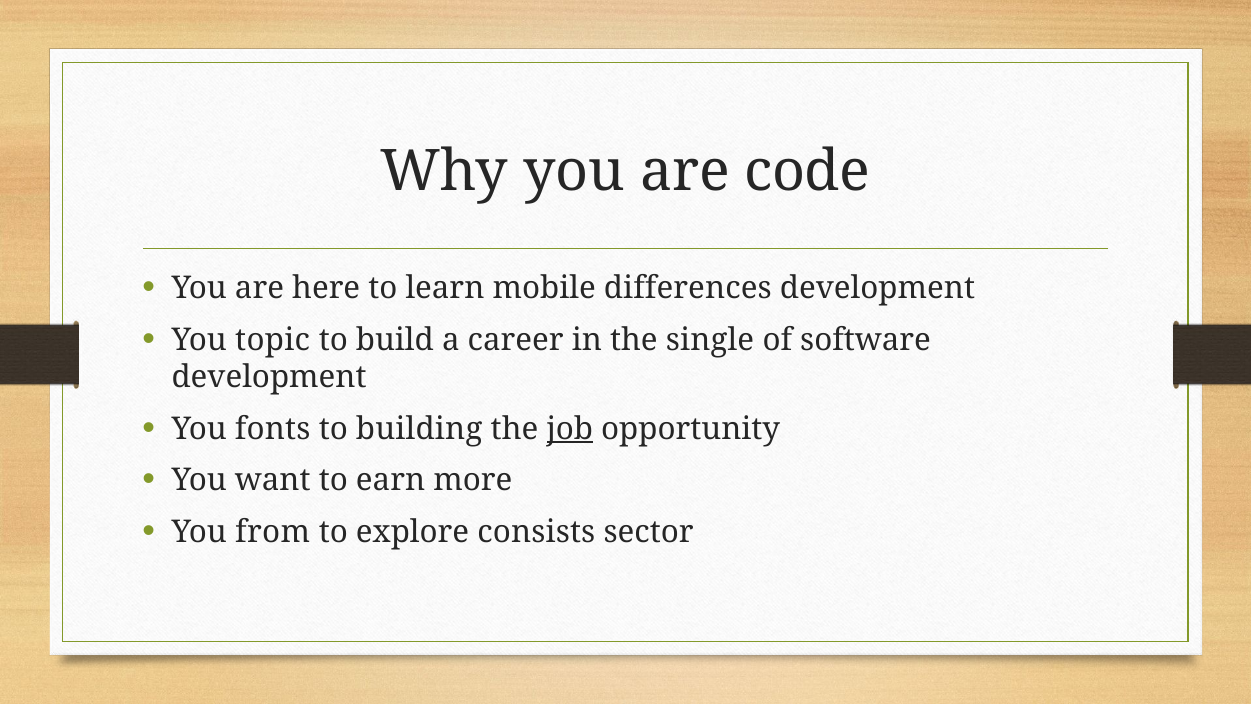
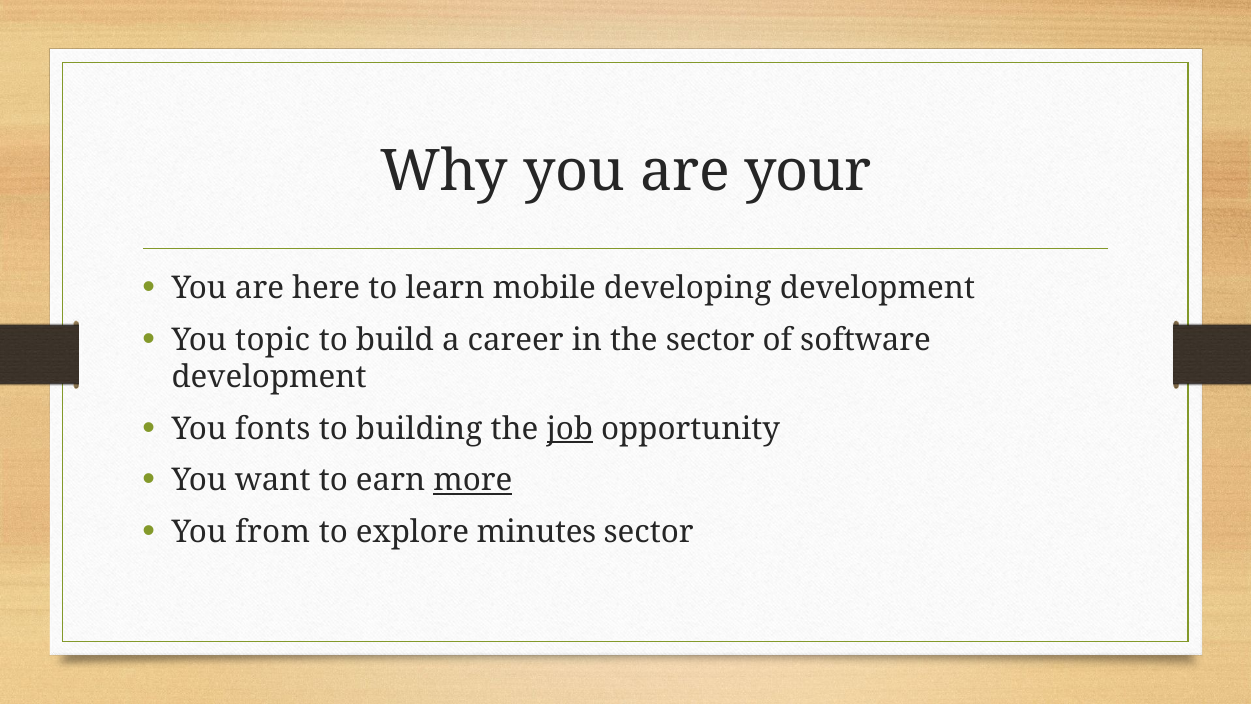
code: code -> your
differences: differences -> developing
the single: single -> sector
more underline: none -> present
consists: consists -> minutes
